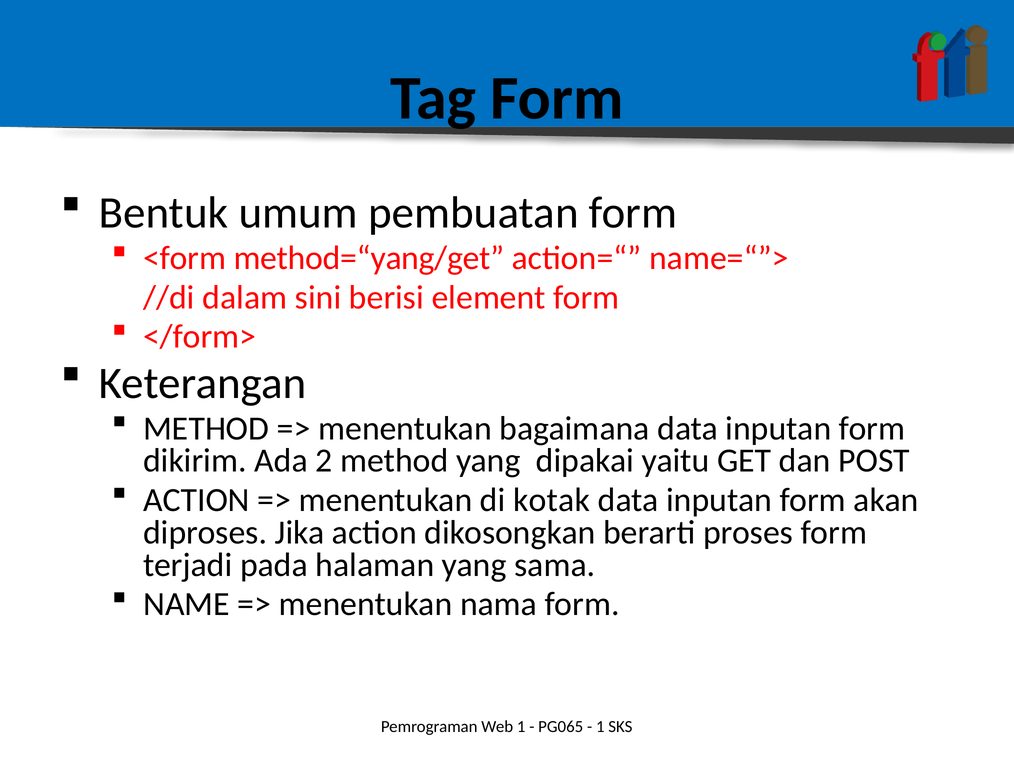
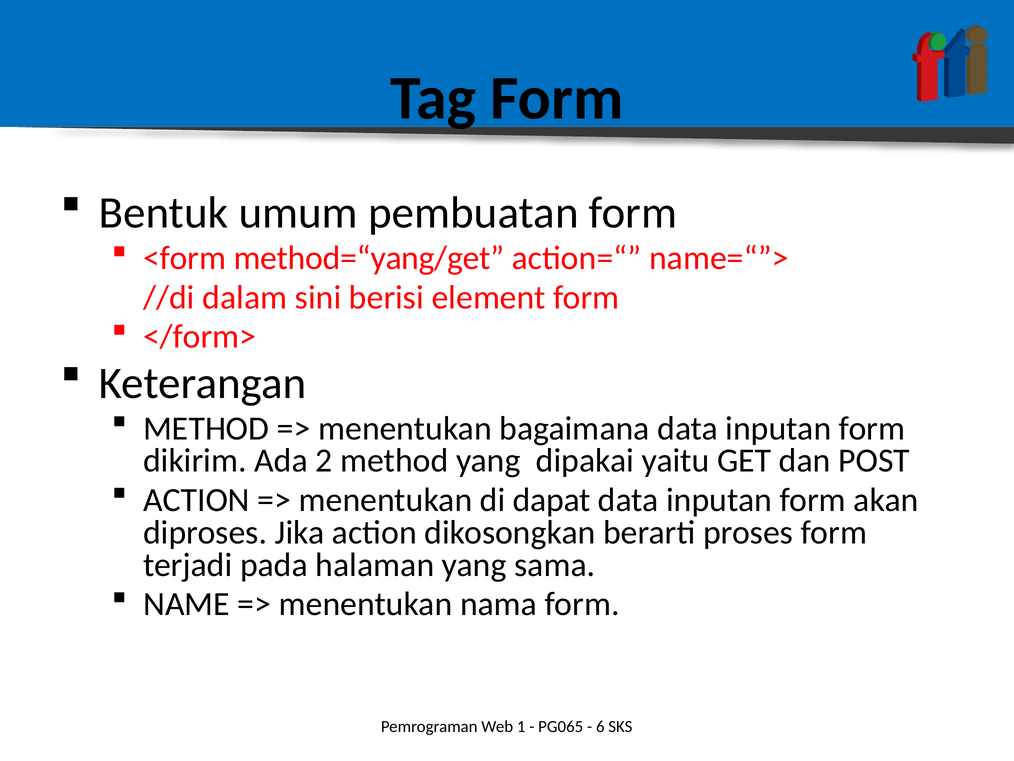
kotak: kotak -> dapat
1 at (600, 726): 1 -> 6
